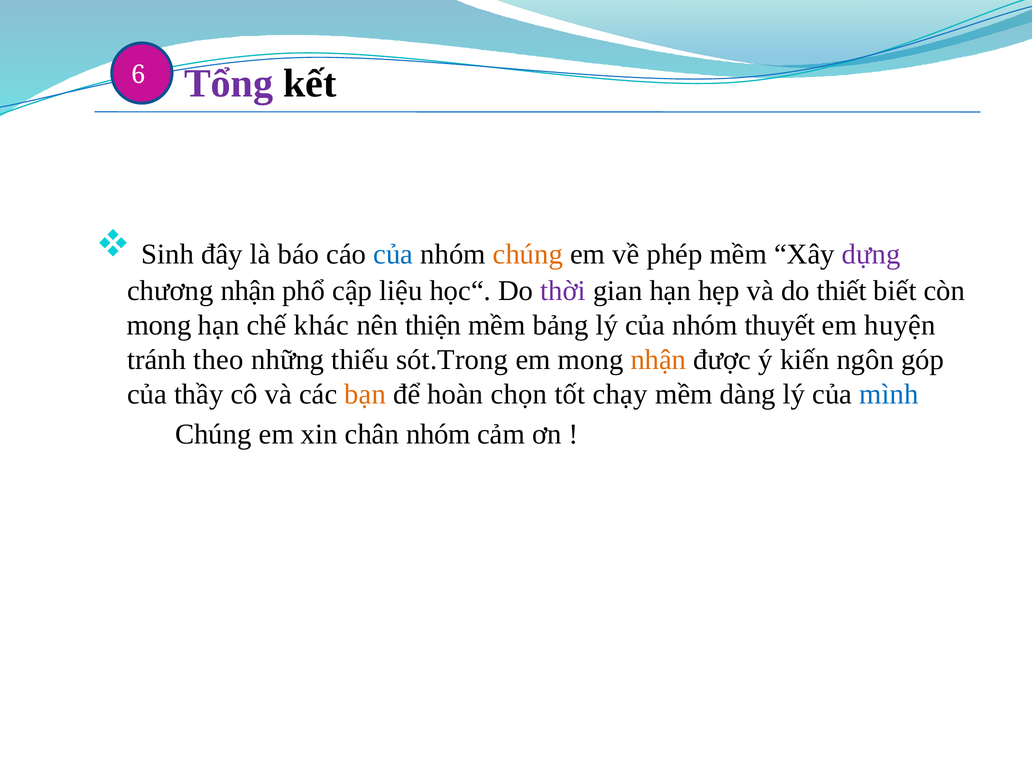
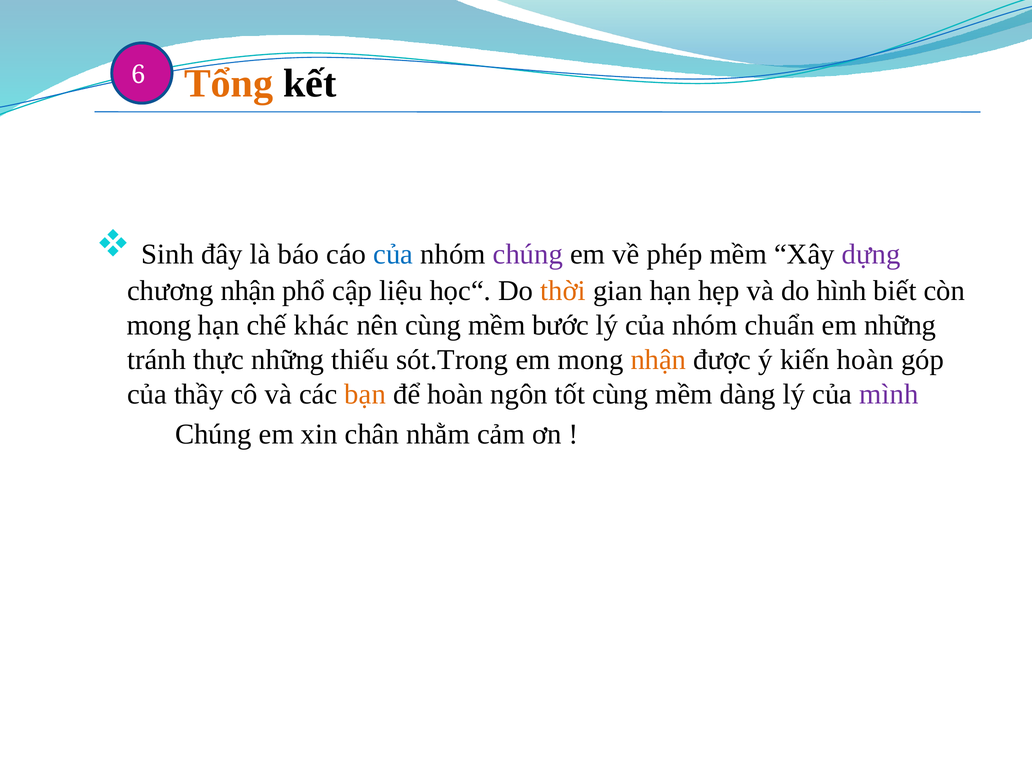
Tổng colour: purple -> orange
chúng at (528, 254) colour: orange -> purple
thời colour: purple -> orange
thiết: thiết -> hình
nên thiện: thiện -> cùng
bảng: bảng -> bước
thuyết: thuyết -> chuẩn
em huyện: huyện -> những
theo: theo -> thực
kiến ngôn: ngôn -> hoàn
chọn: chọn -> ngôn
tốt chạy: chạy -> cùng
mình colour: blue -> purple
chân nhóm: nhóm -> nhằm
